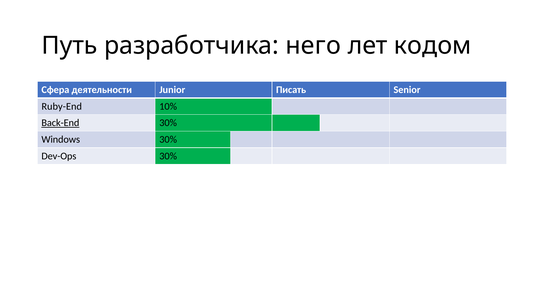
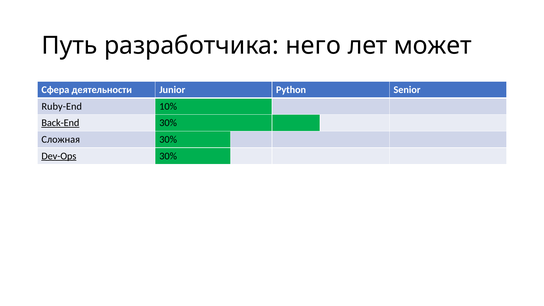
кодом: кодом -> может
Писать: Писать -> Python
Windows: Windows -> Сложная
Dev-Ops underline: none -> present
